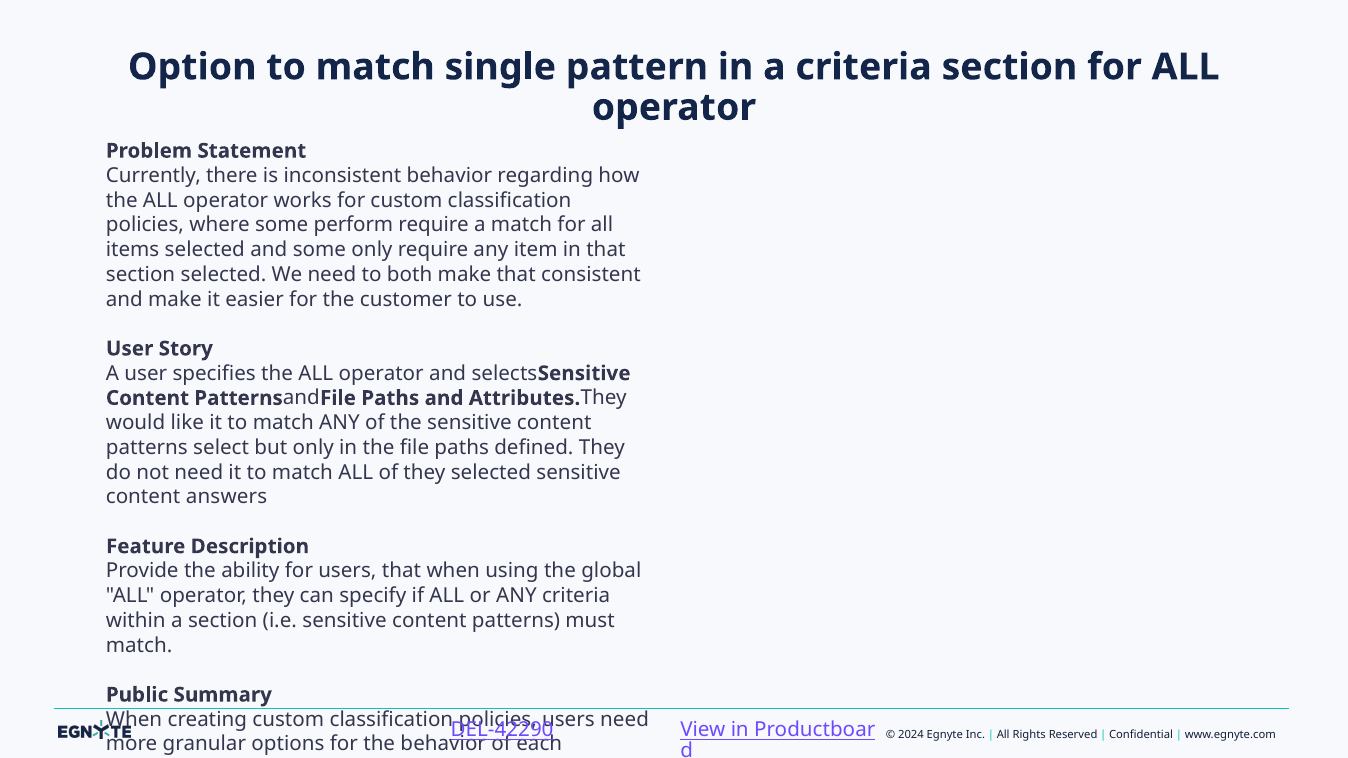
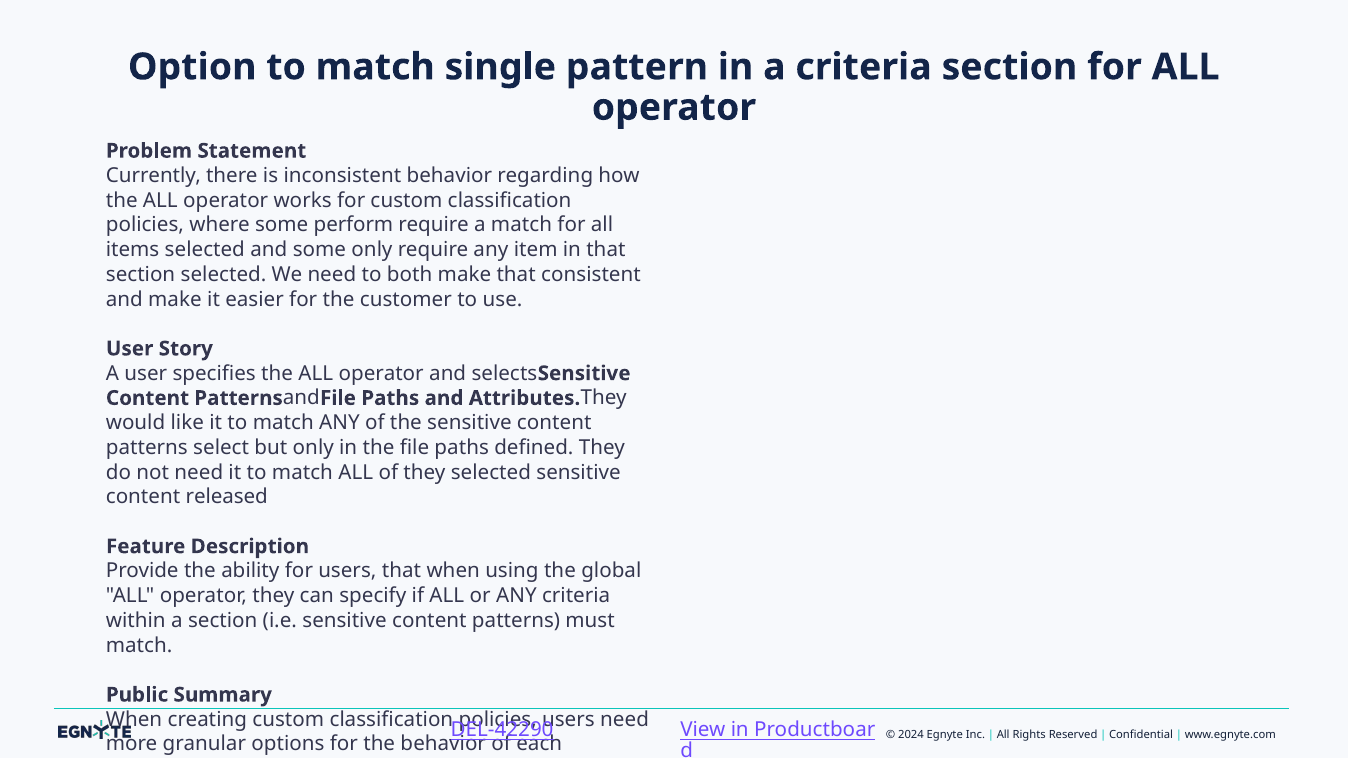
answers: answers -> released
